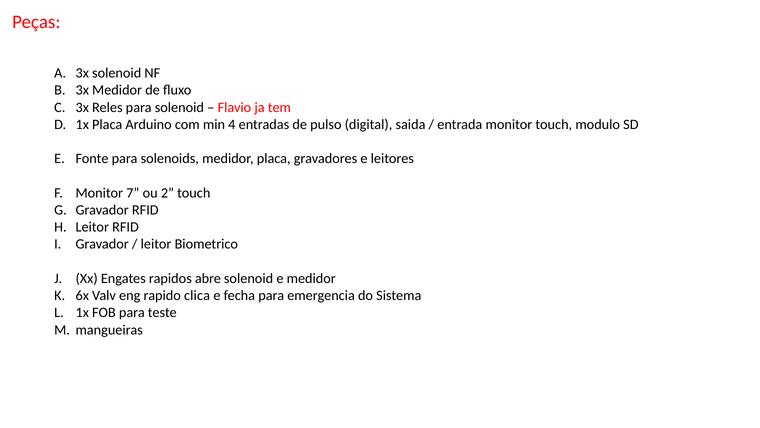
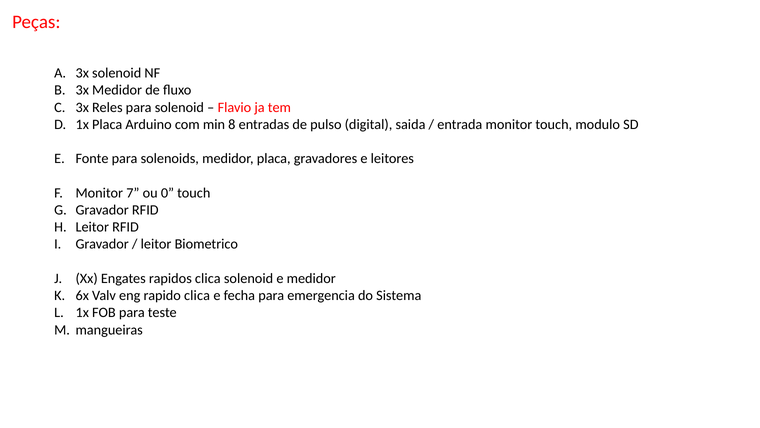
4: 4 -> 8
2: 2 -> 0
rapidos abre: abre -> clica
